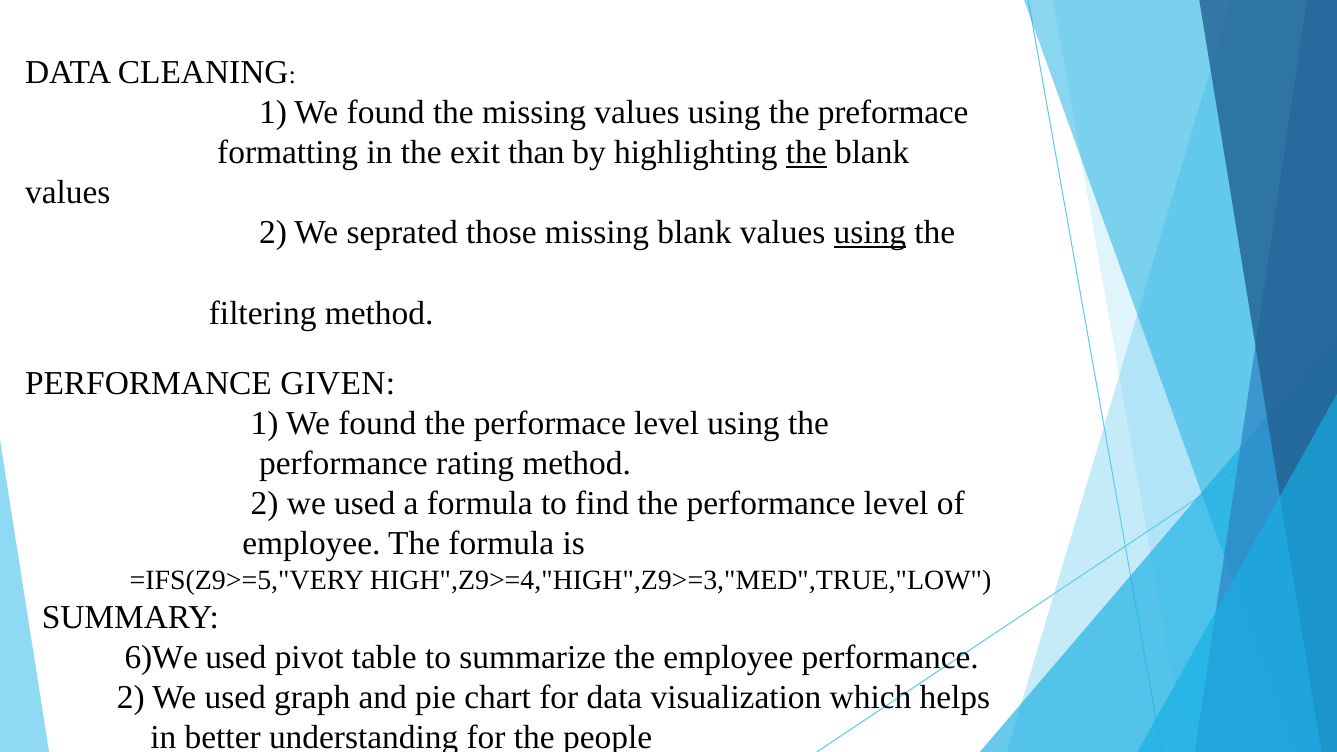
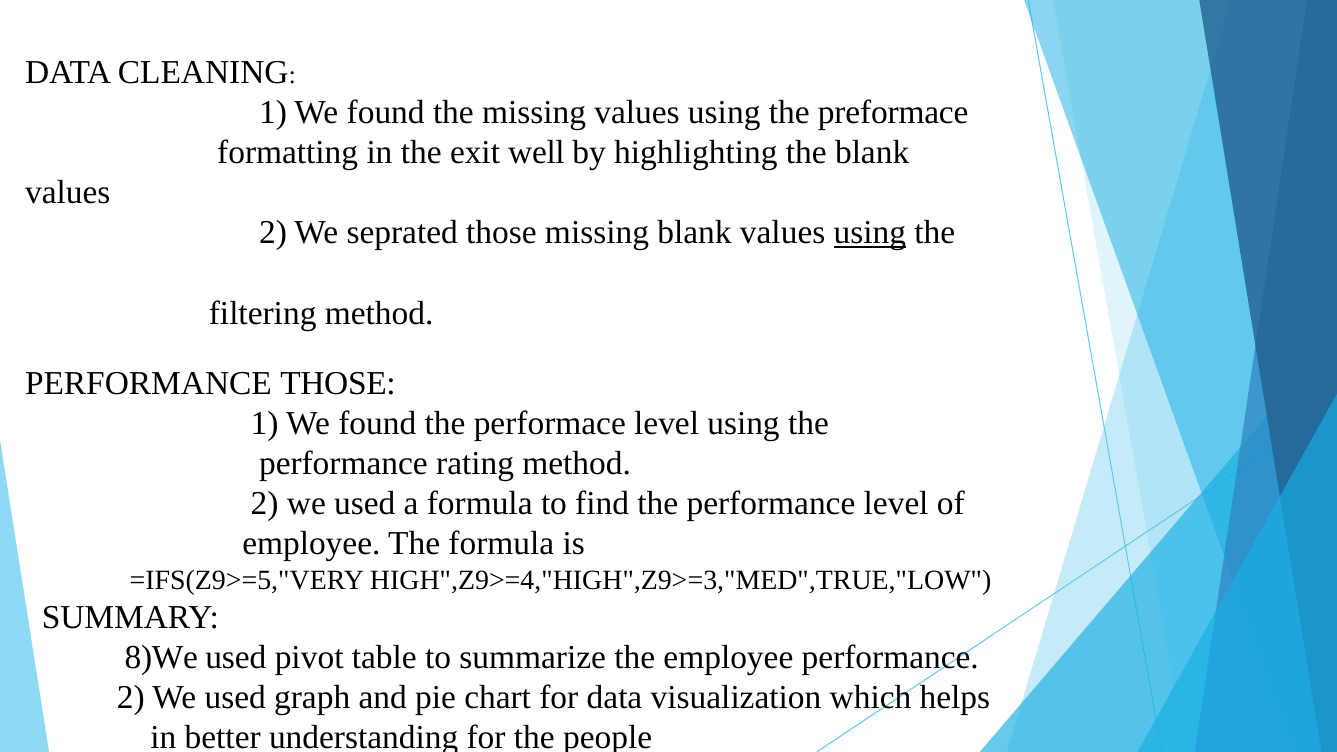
than: than -> well
the at (806, 153) underline: present -> none
PERFORMANCE GIVEN: GIVEN -> THOSE
6)We: 6)We -> 8)We
